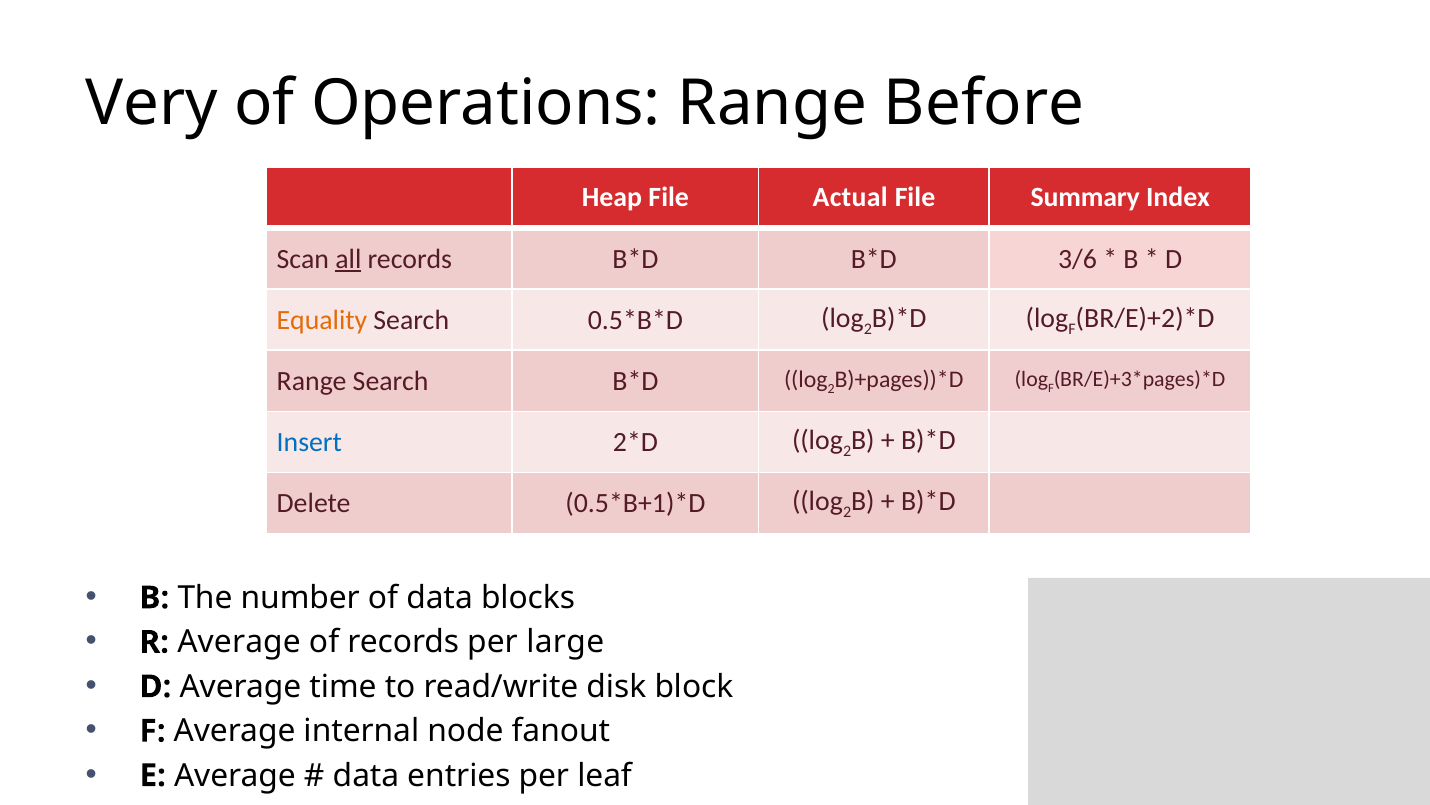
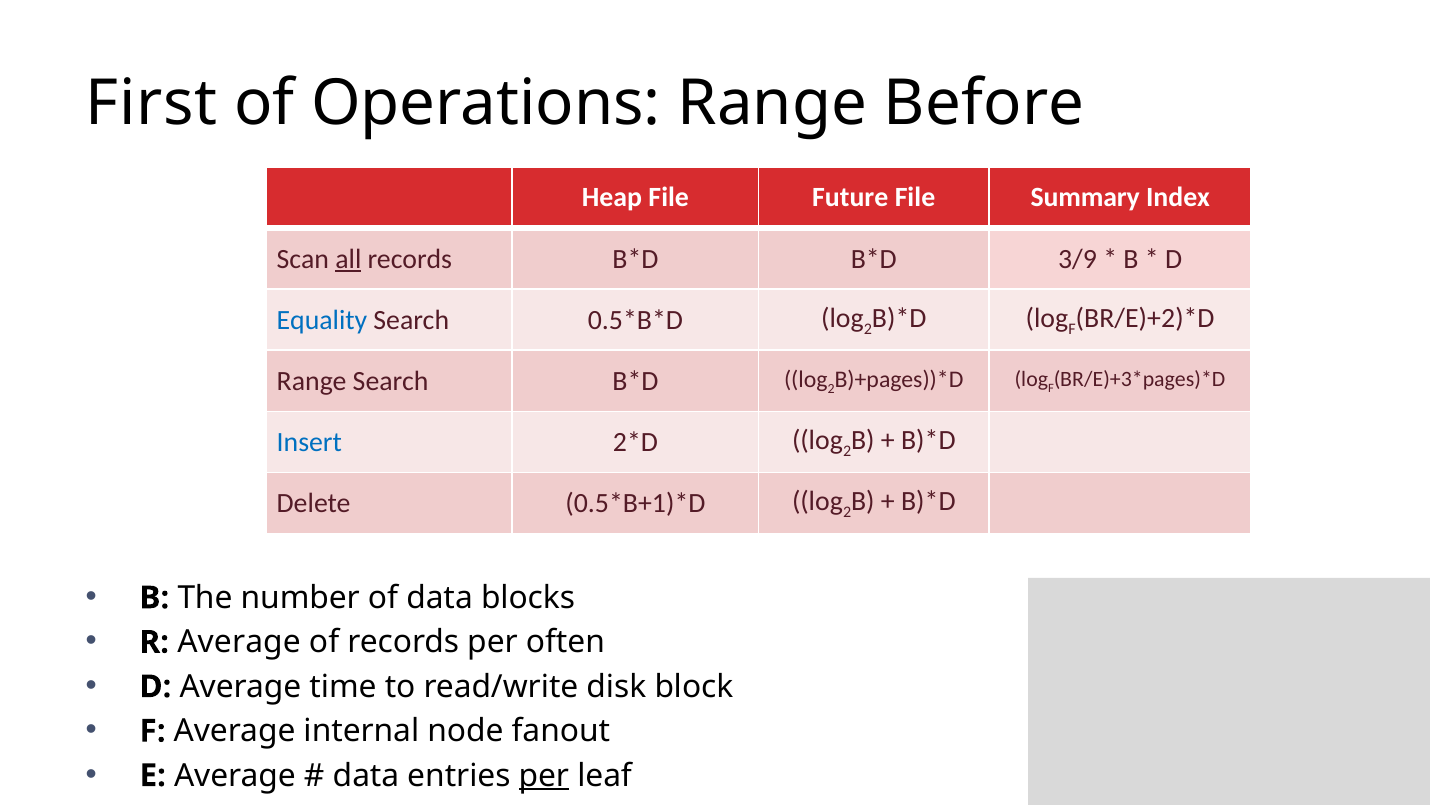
Very: Very -> First
Actual: Actual -> Future
3/6: 3/6 -> 3/9
Equality colour: orange -> blue
large: large -> often
per at (544, 775) underline: none -> present
